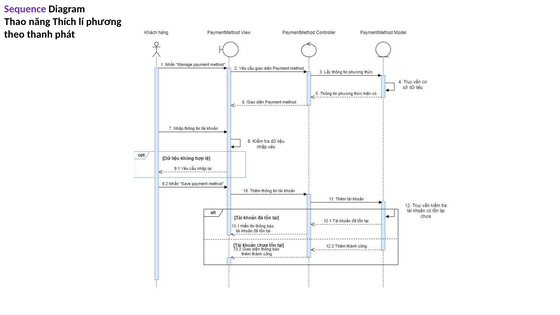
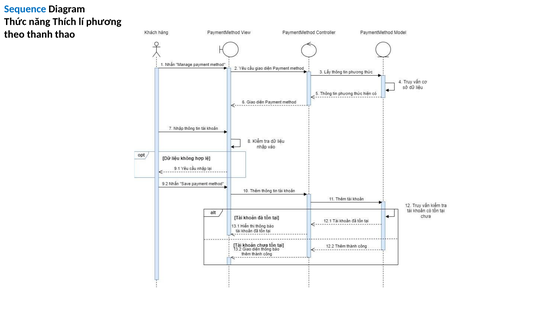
Sequence colour: purple -> blue
Thao: Thao -> Thức
phát: phát -> thao
